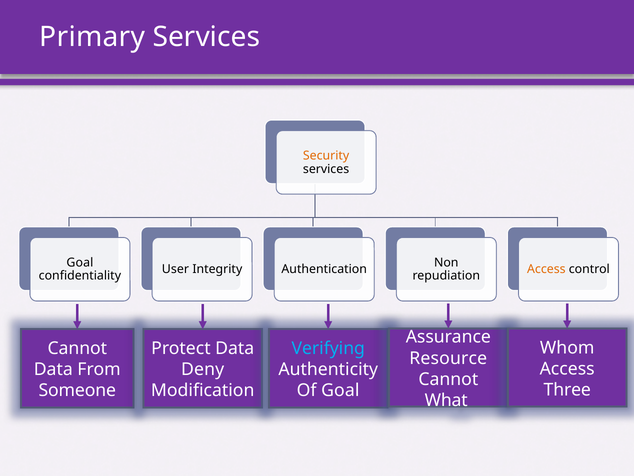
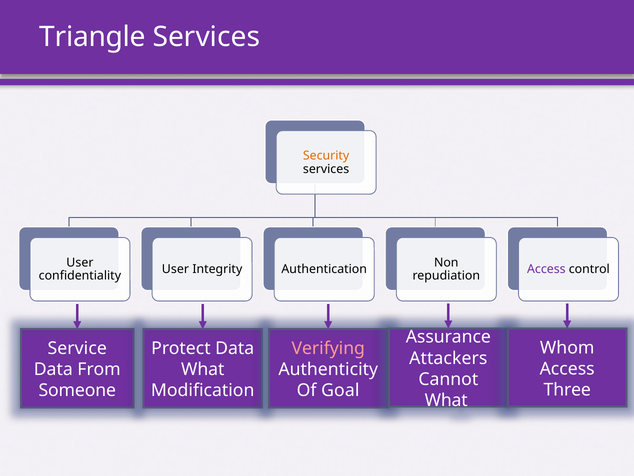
Primary: Primary -> Triangle
Goal at (80, 262): Goal -> User
Access at (546, 269) colour: orange -> purple
Cannot at (77, 348): Cannot -> Service
Verifying colour: light blue -> pink
Resource: Resource -> Attackers
Deny at (203, 369): Deny -> What
